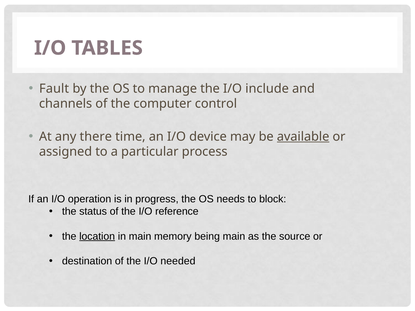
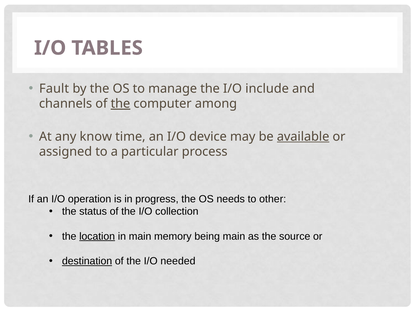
the at (120, 104) underline: none -> present
control: control -> among
there: there -> know
block: block -> other
reference: reference -> collection
destination underline: none -> present
